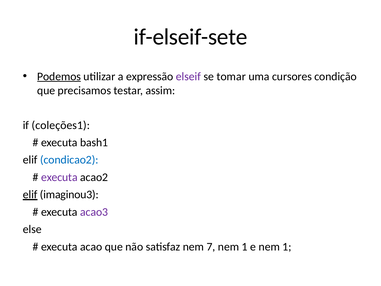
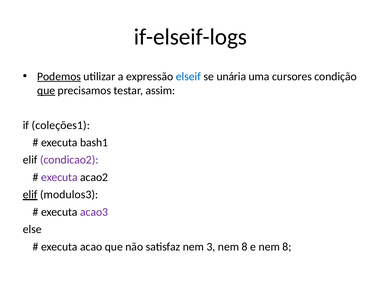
if-elseif-sete: if-elseif-sete -> if-elseif-logs
elseif colour: purple -> blue
tomar: tomar -> unária
que at (46, 90) underline: none -> present
condicao2 colour: blue -> purple
imaginou3: imaginou3 -> modulos3
7: 7 -> 3
1 at (245, 247): 1 -> 8
e nem 1: 1 -> 8
